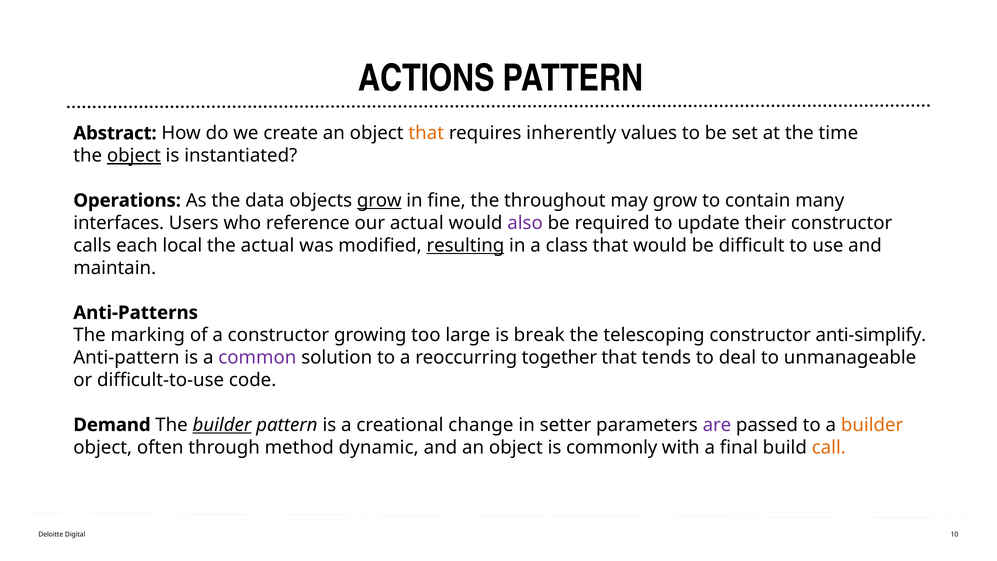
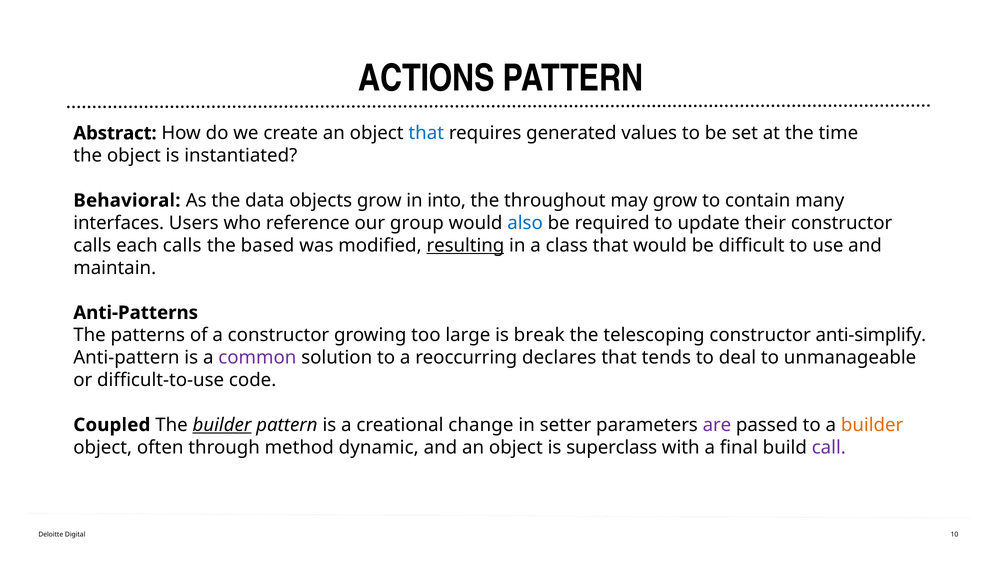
that at (426, 133) colour: orange -> blue
inherently: inherently -> generated
object at (134, 156) underline: present -> none
Operations: Operations -> Behavioral
grow at (379, 200) underline: present -> none
fine: fine -> into
our actual: actual -> group
also colour: purple -> blue
each local: local -> calls
the actual: actual -> based
marking: marking -> patterns
together: together -> declares
Demand: Demand -> Coupled
commonly: commonly -> superclass
call colour: orange -> purple
